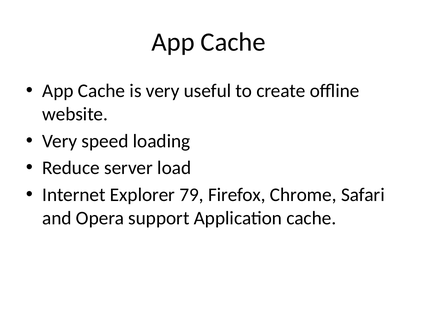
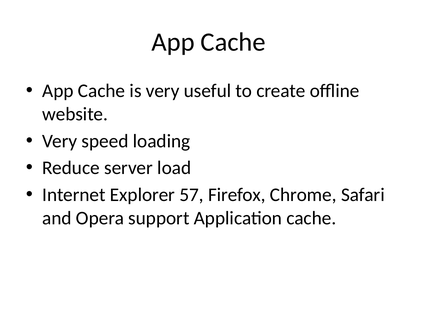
79: 79 -> 57
